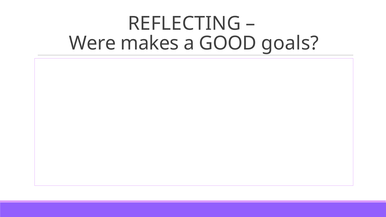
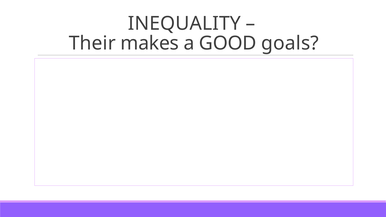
REFLECTING: REFLECTING -> INEQUALITY
Were: Were -> Their
